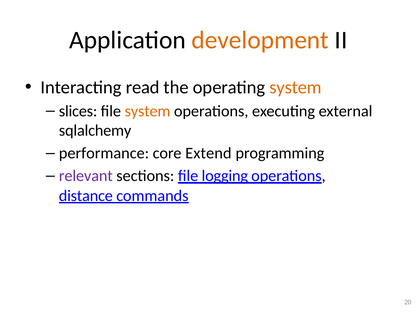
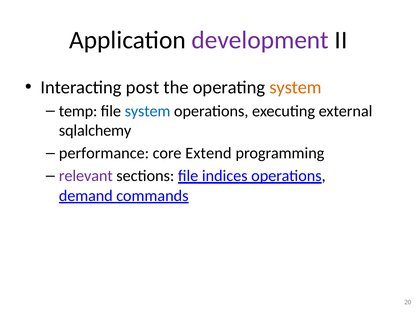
development colour: orange -> purple
read: read -> post
slices: slices -> temp
system at (148, 111) colour: orange -> blue
logging: logging -> indices
distance: distance -> demand
